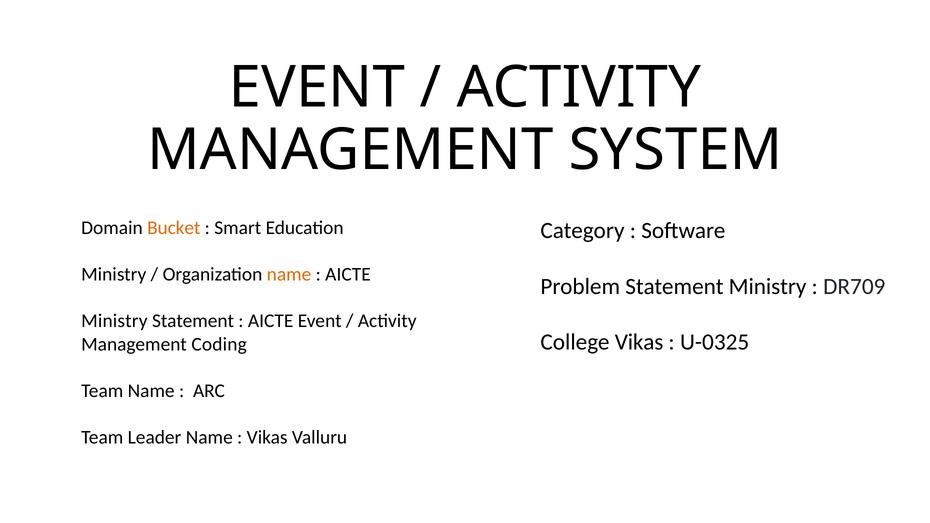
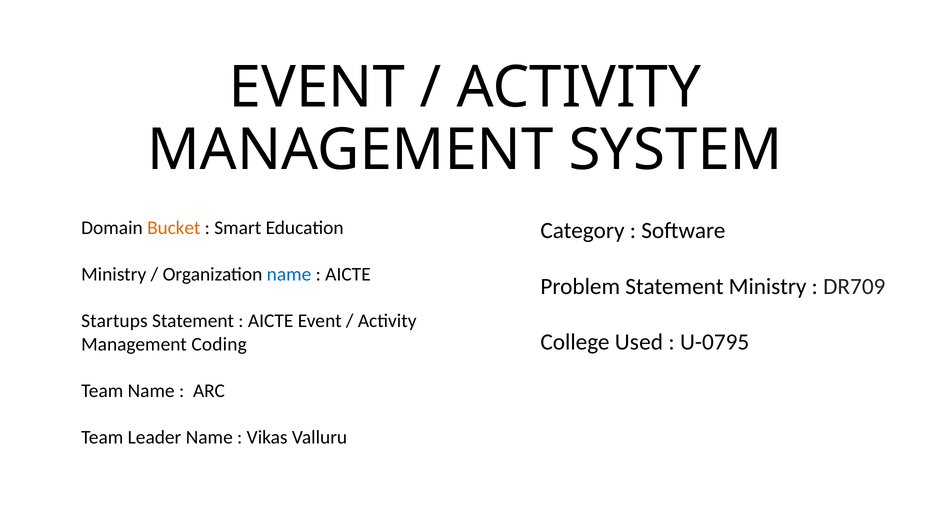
name at (289, 275) colour: orange -> blue
Ministry at (114, 321): Ministry -> Startups
College Vikas: Vikas -> Used
U-0325: U-0325 -> U-0795
